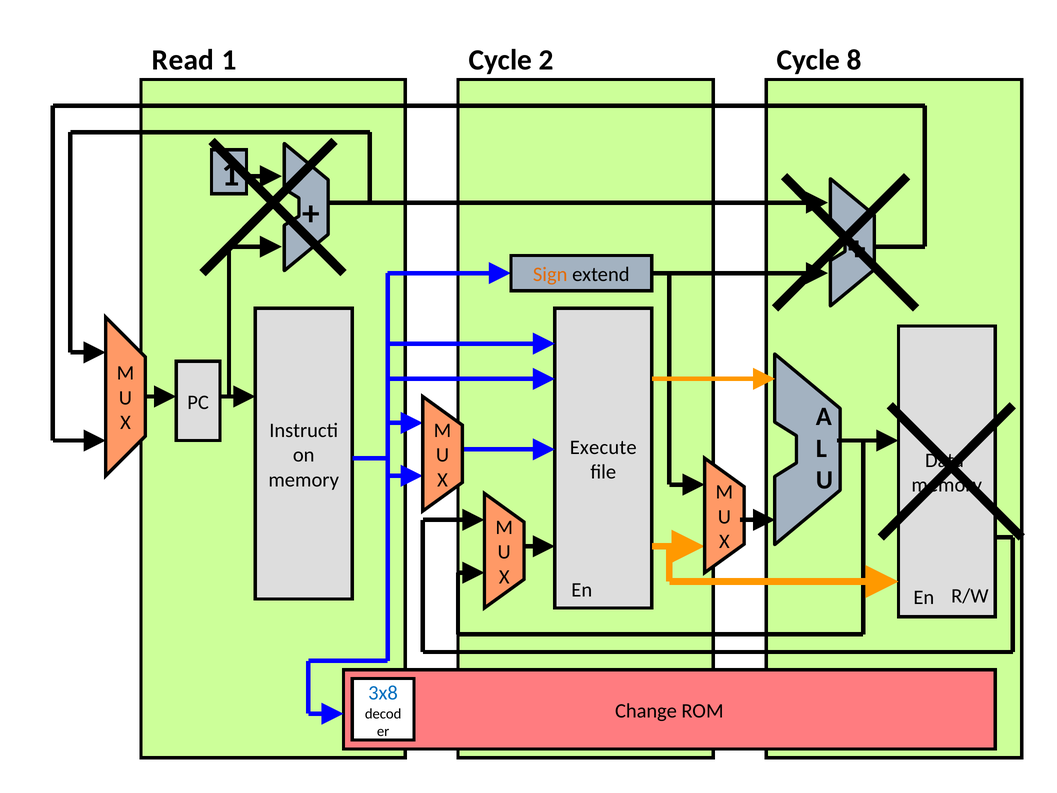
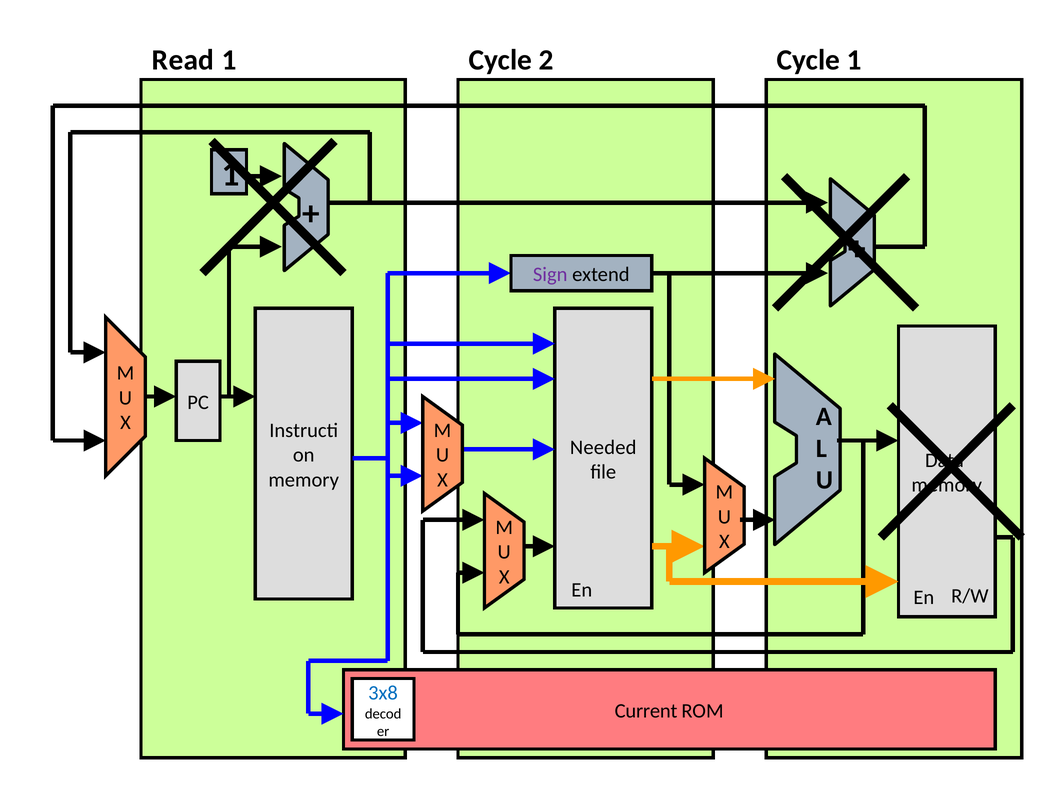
Cycle 8: 8 -> 1
Sign colour: orange -> purple
Execute: Execute -> Needed
Change: Change -> Current
